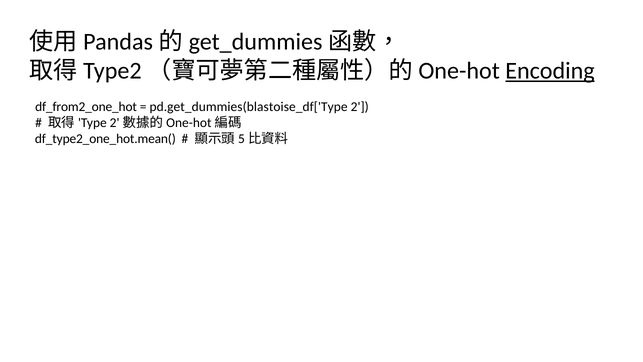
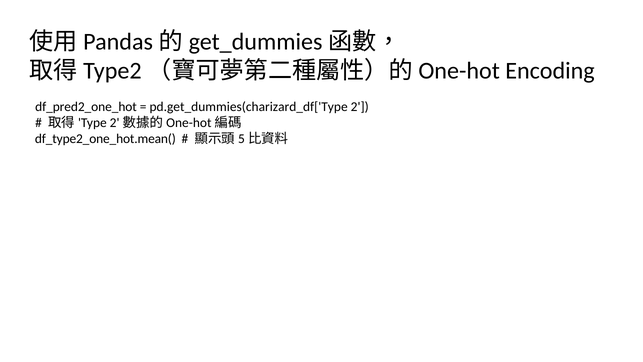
Encoding underline: present -> none
df_from2_one_hot: df_from2_one_hot -> df_pred2_one_hot
pd.get_dummies(blastoise_df['Type: pd.get_dummies(blastoise_df['Type -> pd.get_dummies(charizard_df['Type
